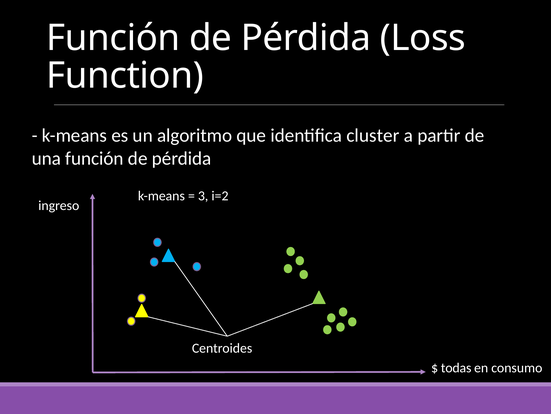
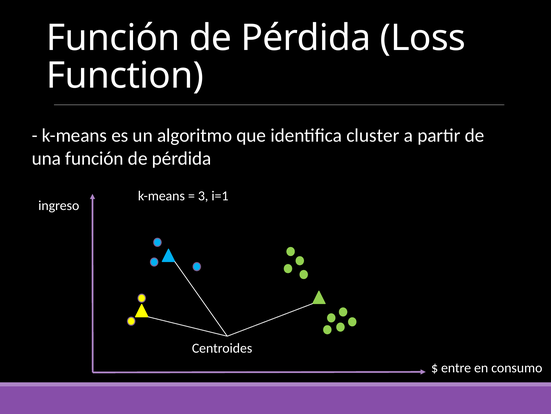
i=2: i=2 -> i=1
todas: todas -> entre
